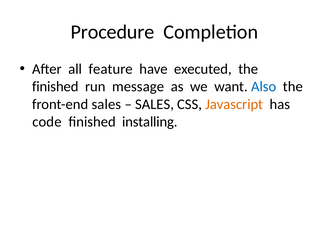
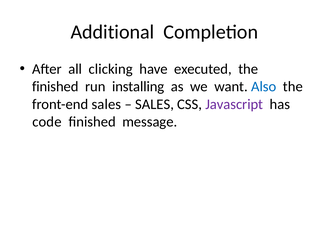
Procedure: Procedure -> Additional
feature: feature -> clicking
message: message -> installing
Javascript colour: orange -> purple
installing: installing -> message
